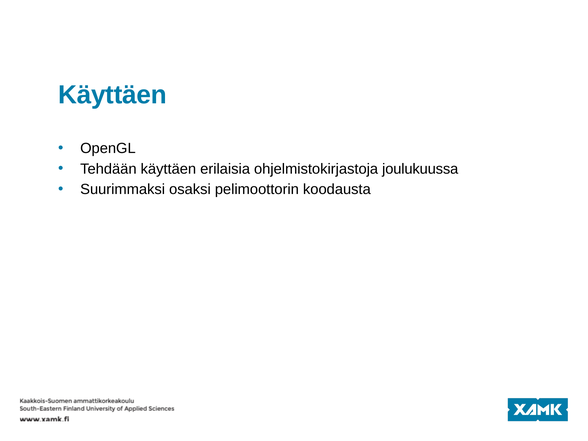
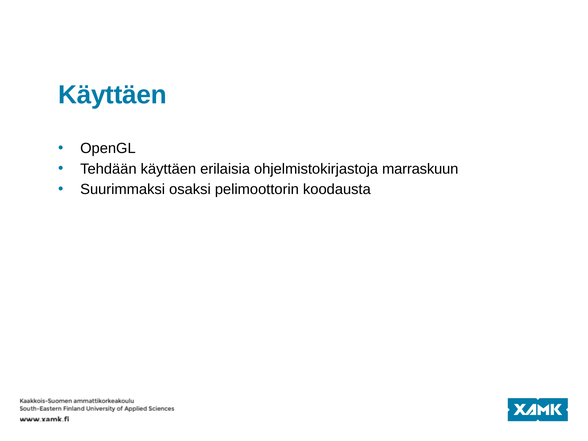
joulukuussa: joulukuussa -> marraskuun
